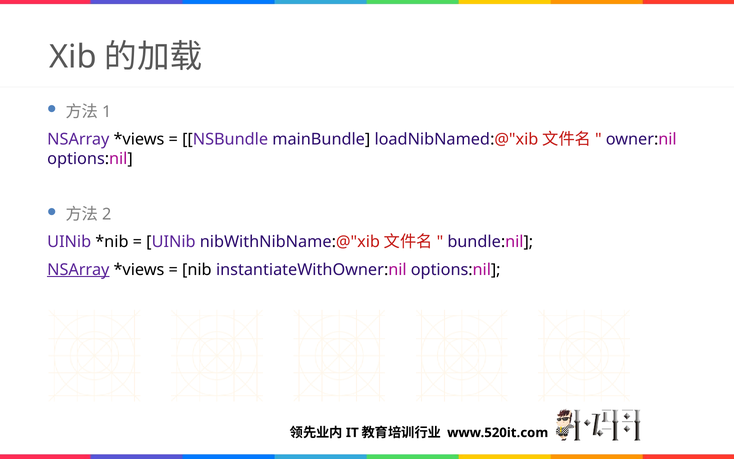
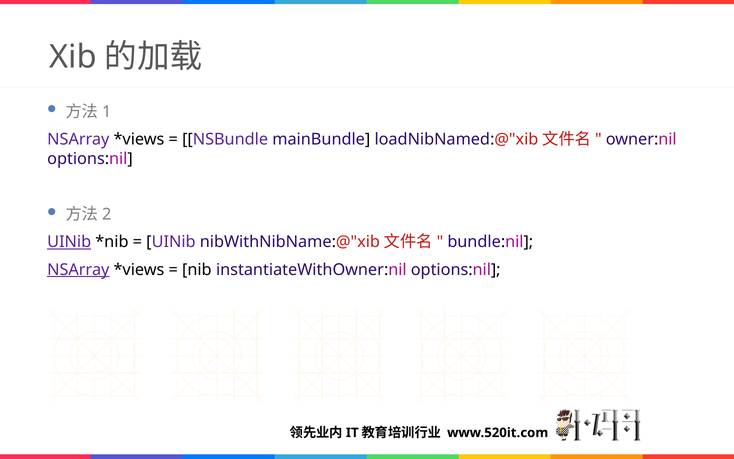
UINib at (69, 242) underline: none -> present
